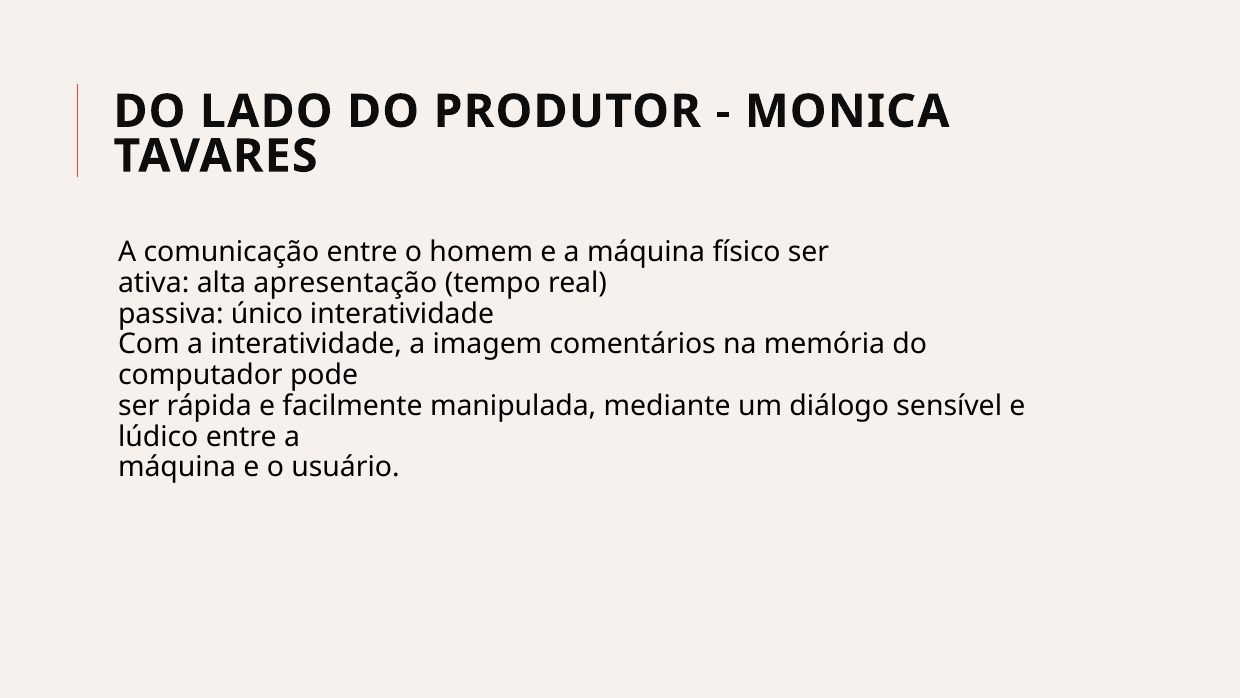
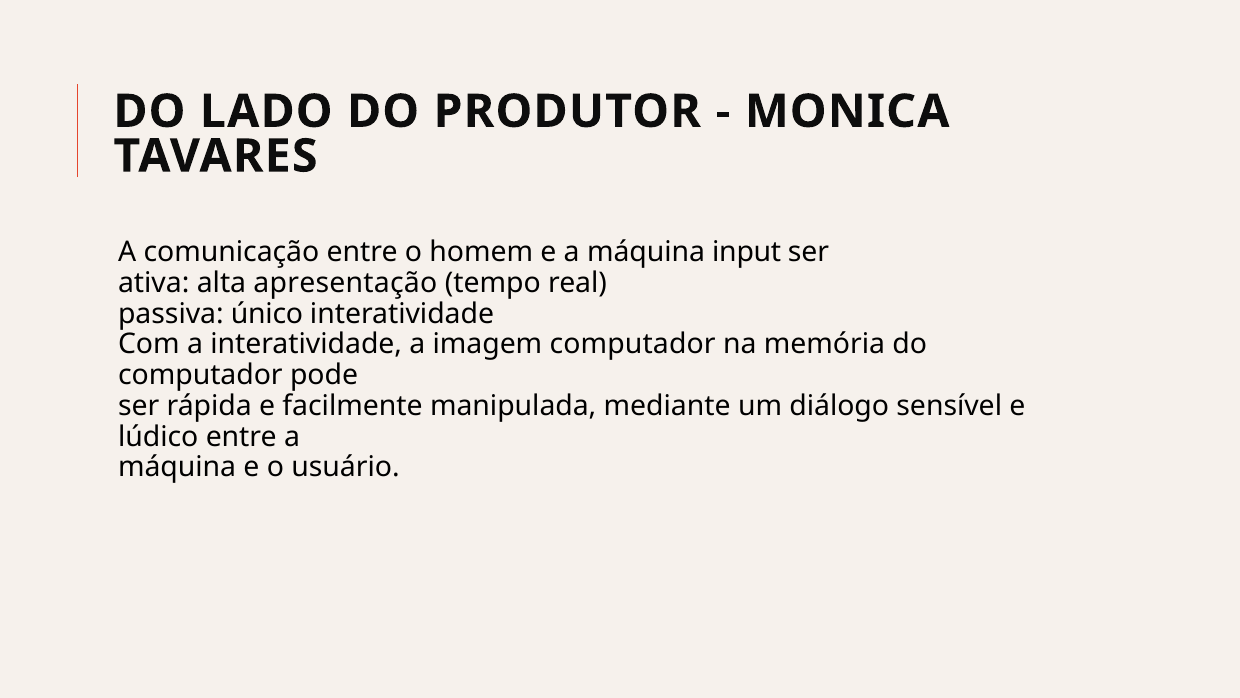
físico: físico -> input
imagem comentários: comentários -> computador
